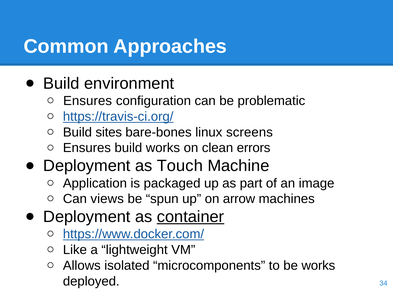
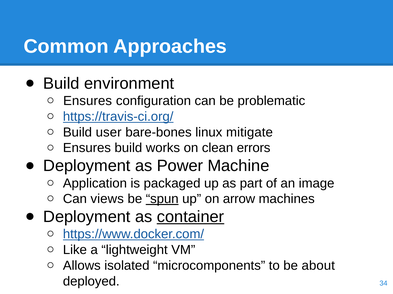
sites: sites -> user
screens: screens -> mitigate
Touch: Touch -> Power
spun underline: none -> present
be works: works -> about
